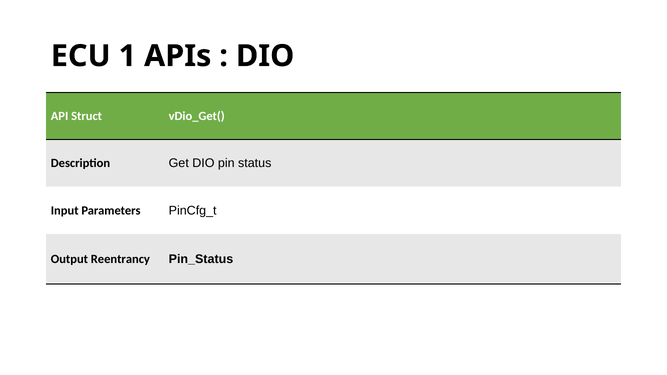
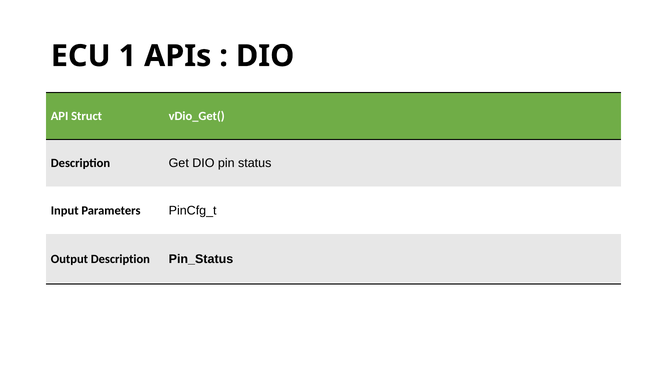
Output Reentrancy: Reentrancy -> Description
